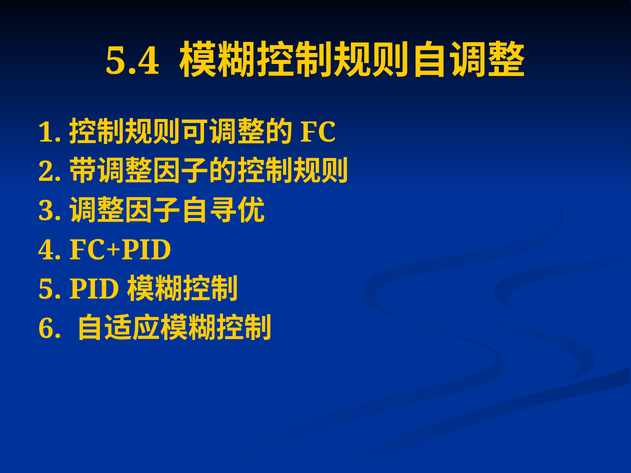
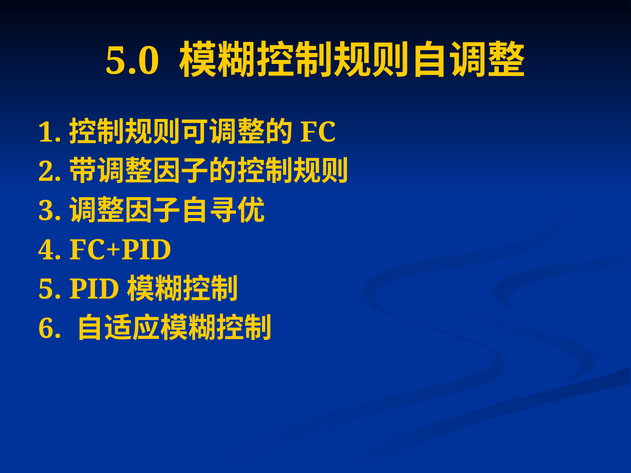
5.4: 5.4 -> 5.0
